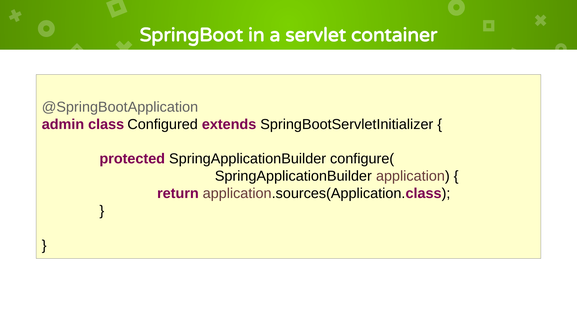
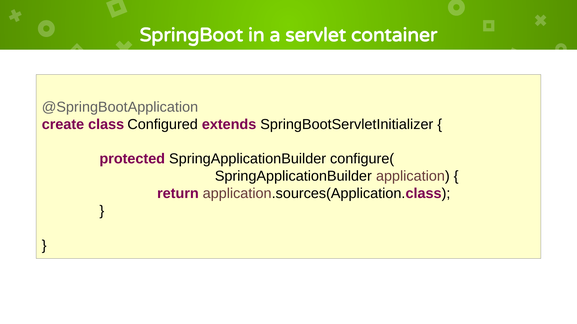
admin: admin -> create
